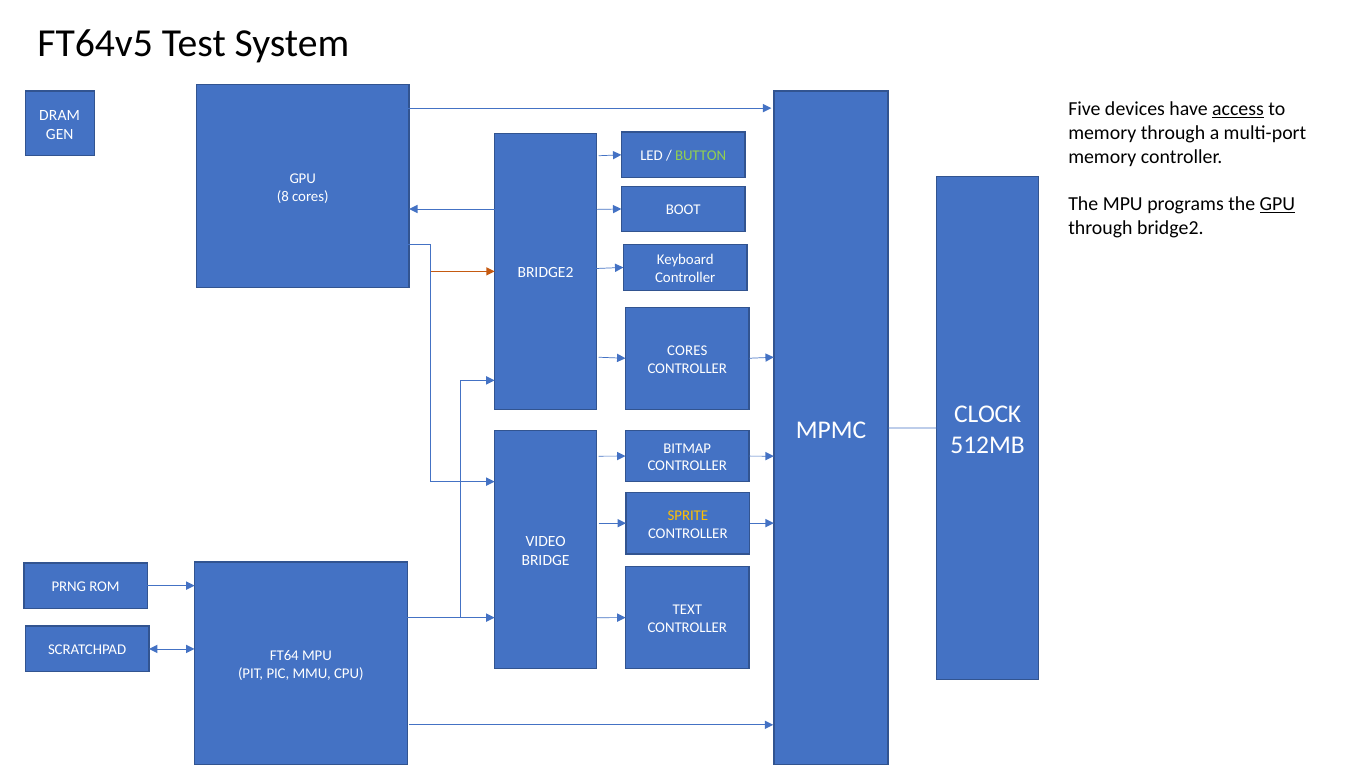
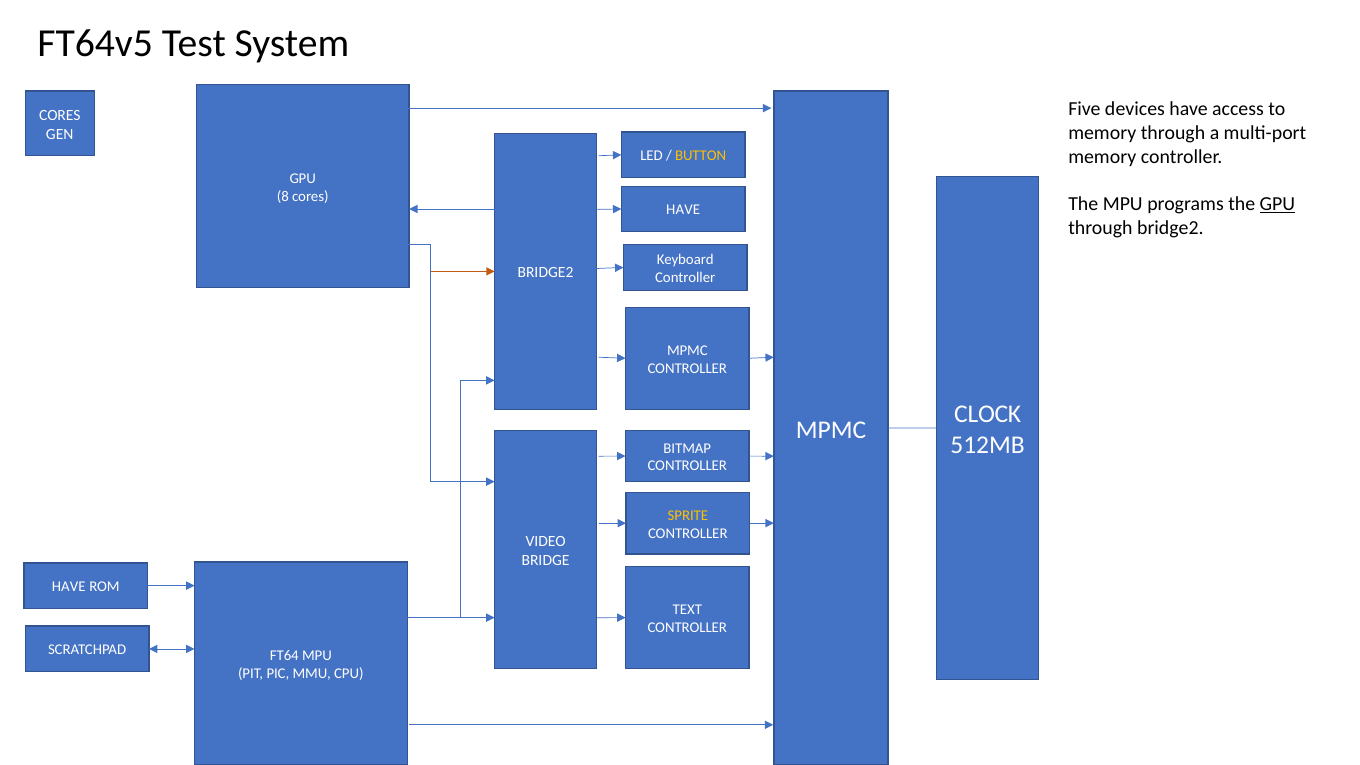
access underline: present -> none
DRAM at (60, 115): DRAM -> CORES
BUTTON colour: light green -> yellow
BOOT at (683, 210): BOOT -> HAVE
CORES at (687, 350): CORES -> MPMC
PRNG at (69, 587): PRNG -> HAVE
